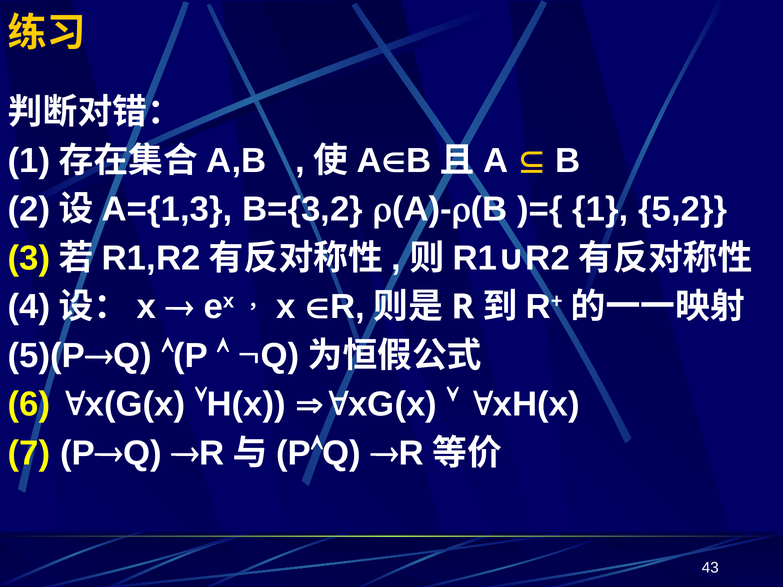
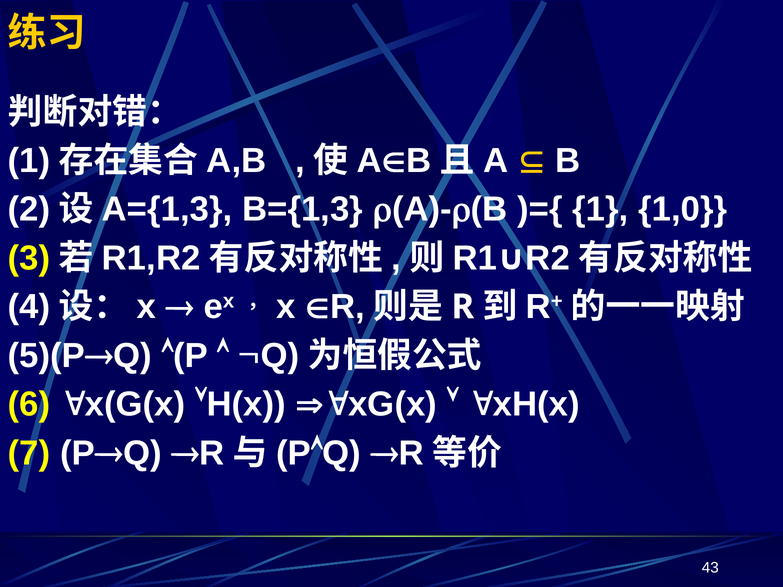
B={3,2: B={3,2 -> B={1,3
5,2: 5,2 -> 1,0
